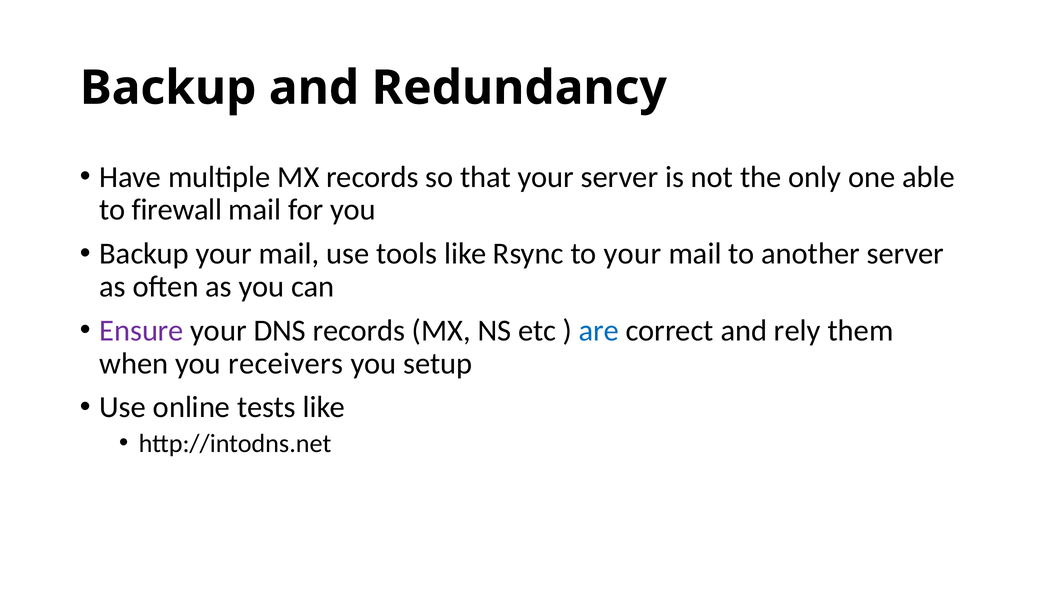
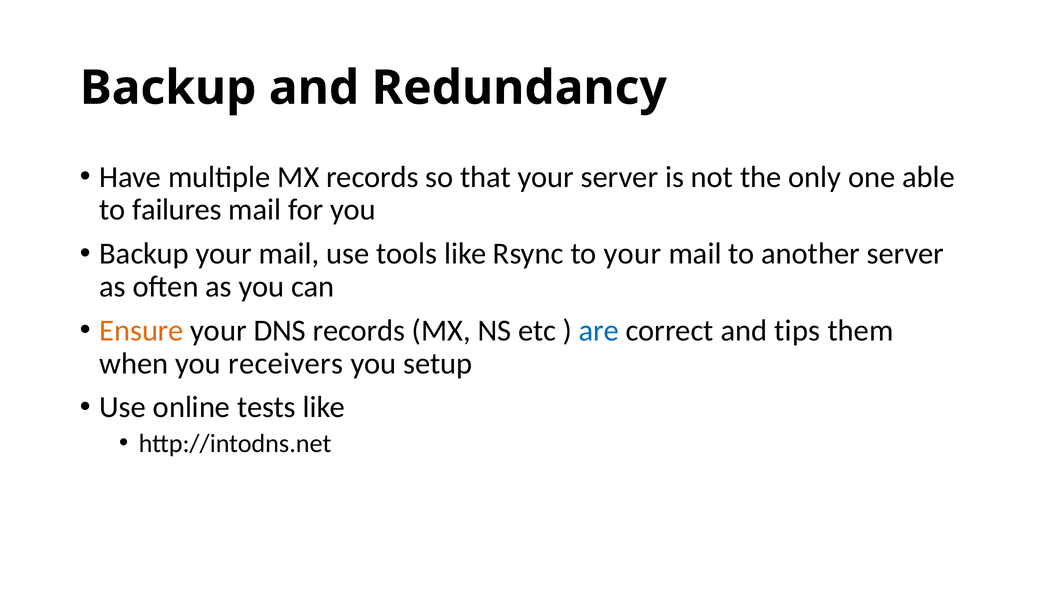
firewall: firewall -> failures
Ensure colour: purple -> orange
rely: rely -> tips
